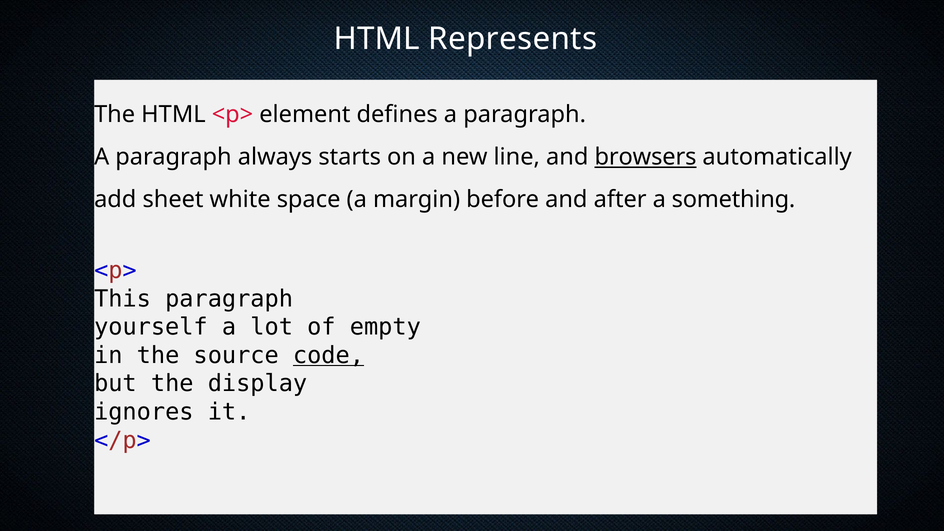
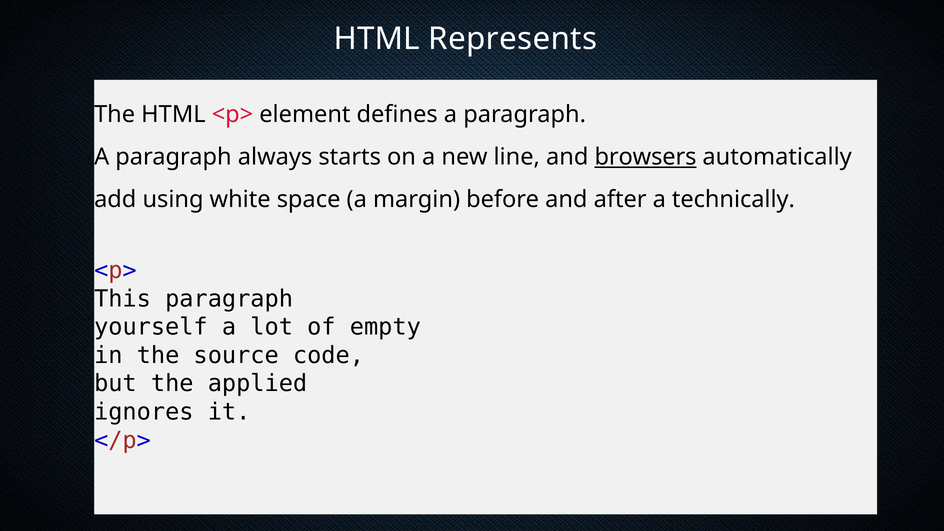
sheet: sheet -> using
something: something -> technically
code underline: present -> none
display: display -> applied
